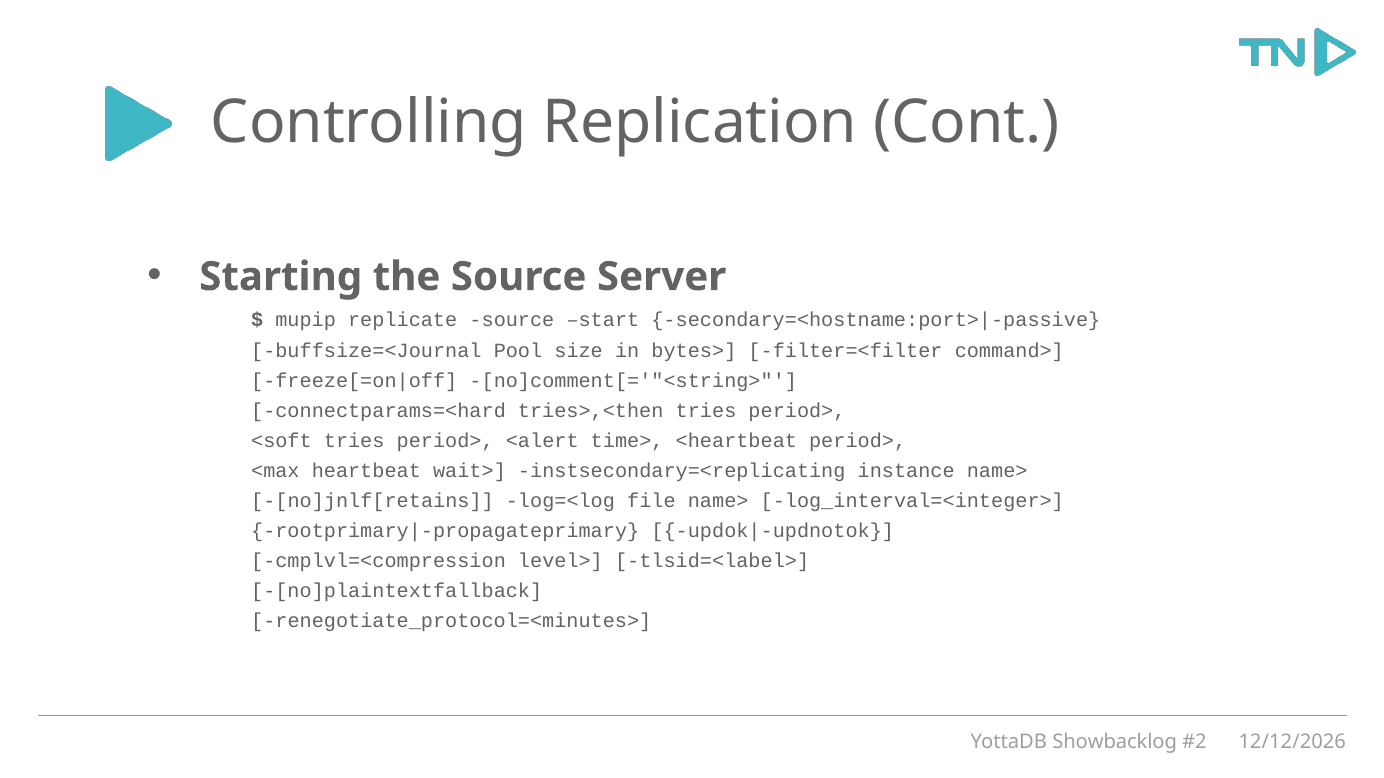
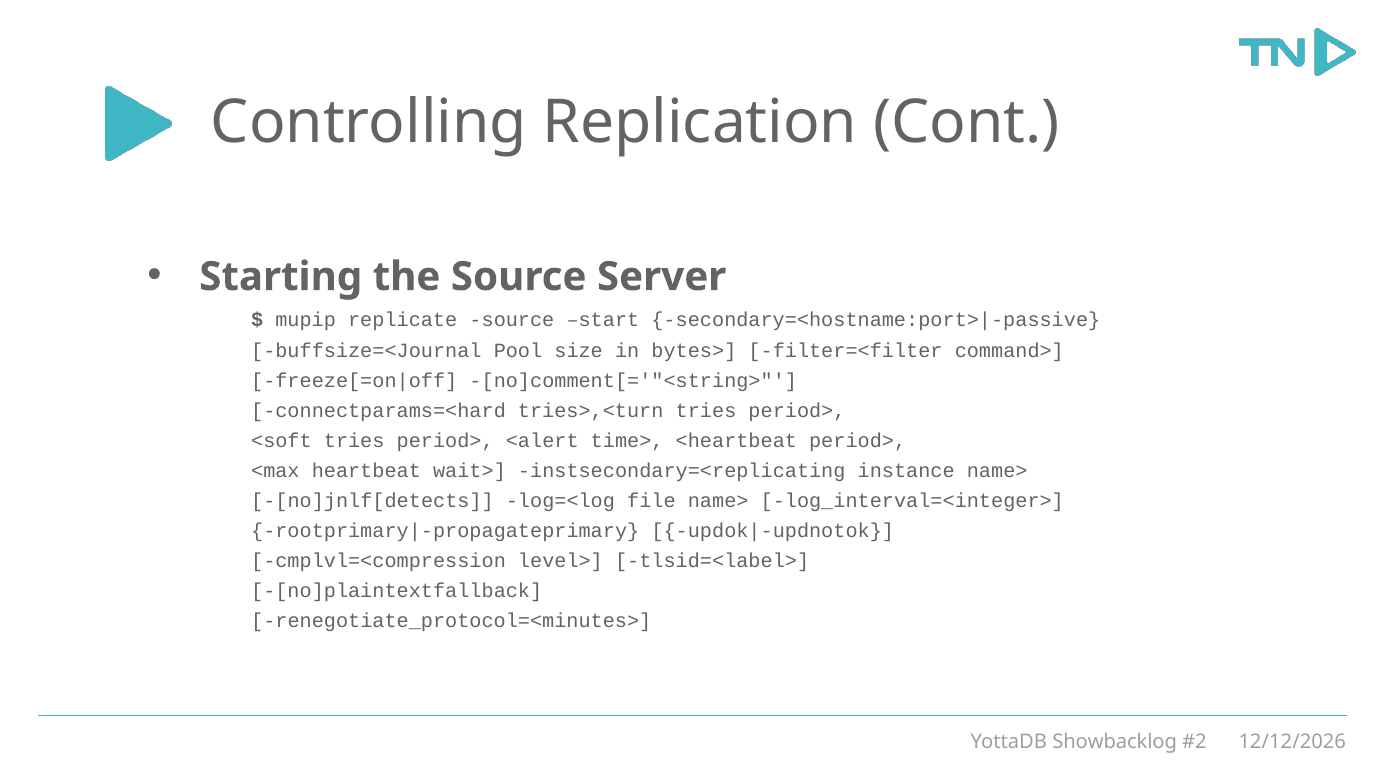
tries>,<then: tries>,<then -> tries>,<turn
-[no]jnlf[retains: -[no]jnlf[retains -> -[no]jnlf[detects
